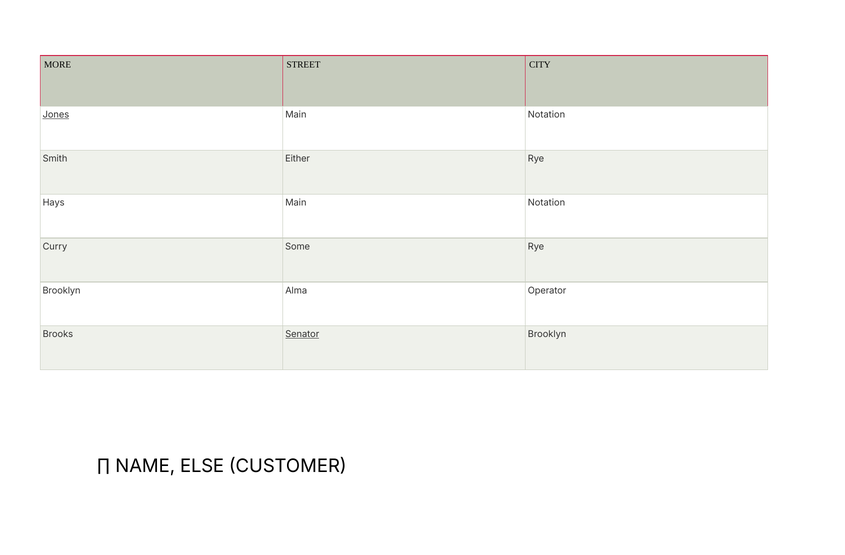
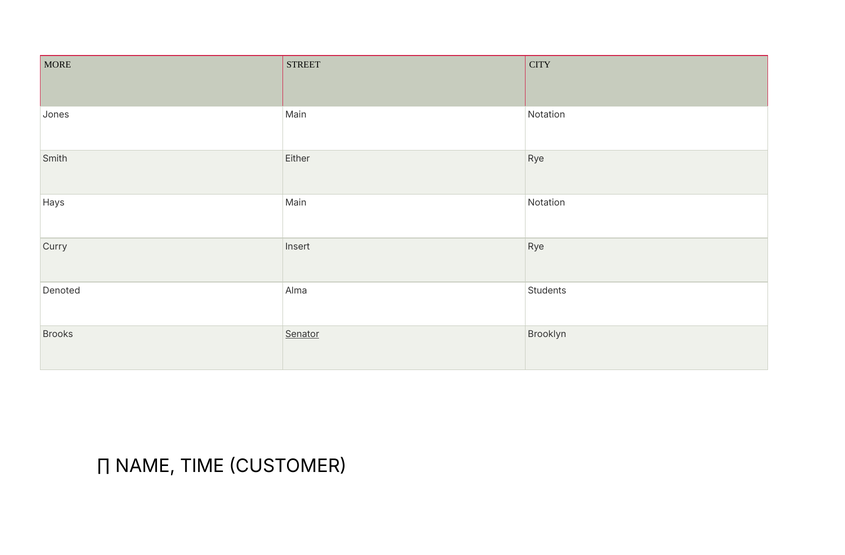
Jones underline: present -> none
Some: Some -> Insert
Brooklyn at (61, 291): Brooklyn -> Denoted
Operator: Operator -> Students
ELSE: ELSE -> TIME
